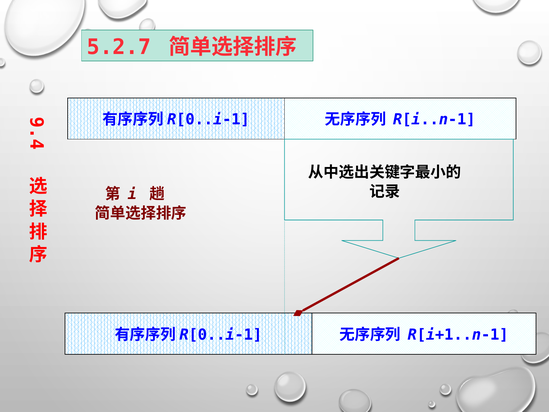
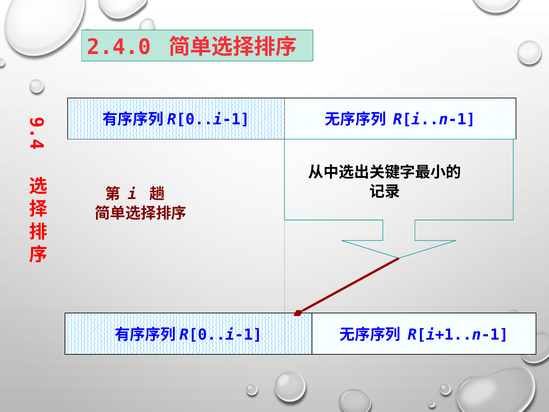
5.2.7: 5.2.7 -> 2.4.0
